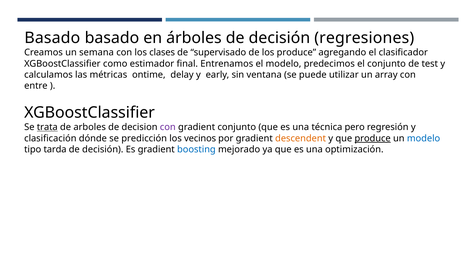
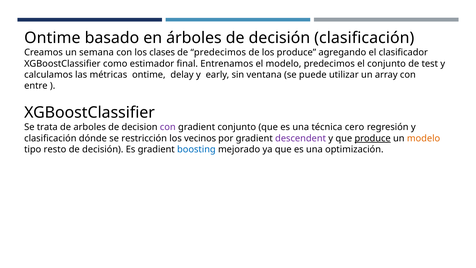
Basado at (52, 38): Basado -> Ontime
decisión regresiones: regresiones -> clasificación
de supervisado: supervisado -> predecimos
trata underline: present -> none
pero: pero -> cero
predicción: predicción -> restricción
descendent colour: orange -> purple
modelo at (424, 138) colour: blue -> orange
tarda: tarda -> resto
